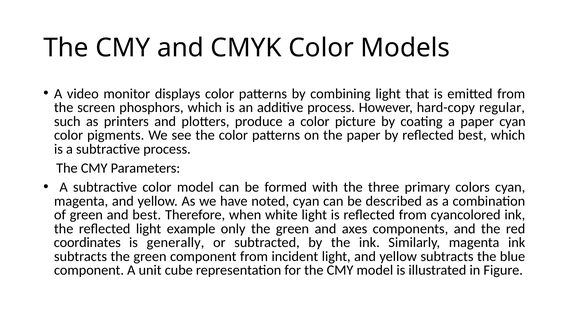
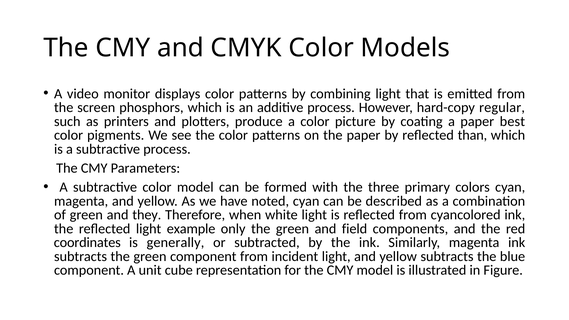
paper cyan: cyan -> best
reflected best: best -> than
and best: best -> they
axes: axes -> field
